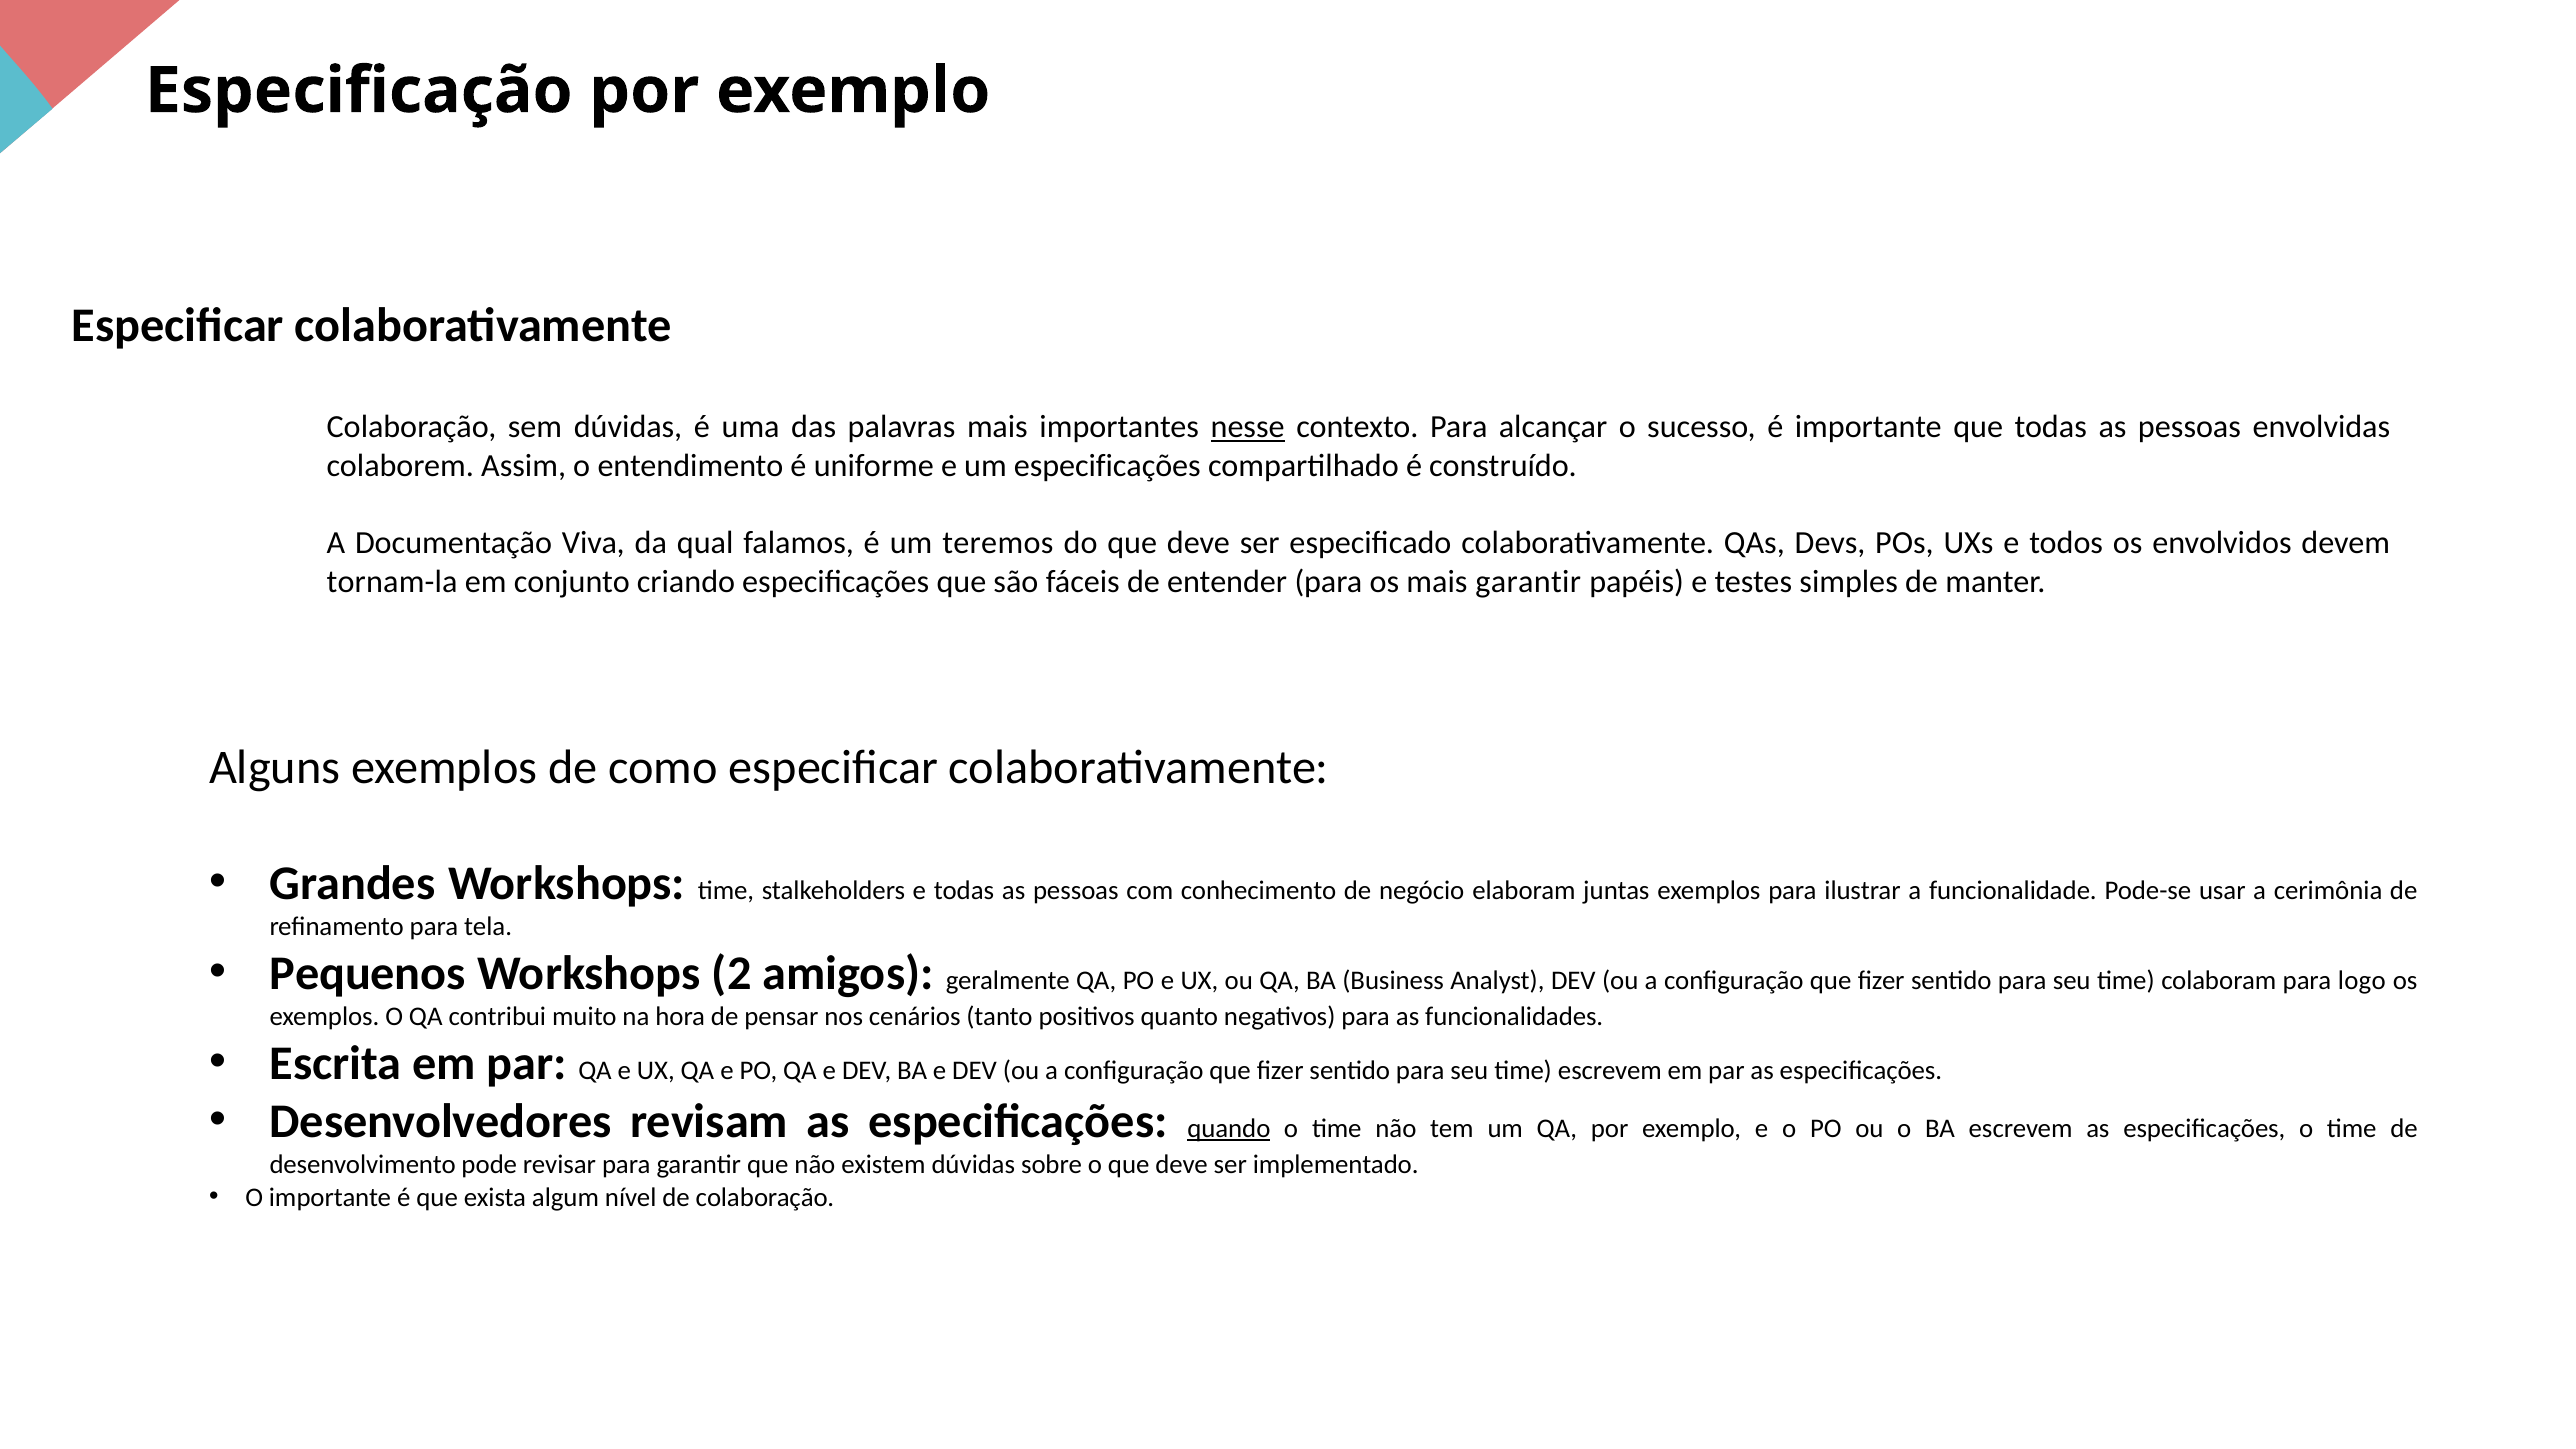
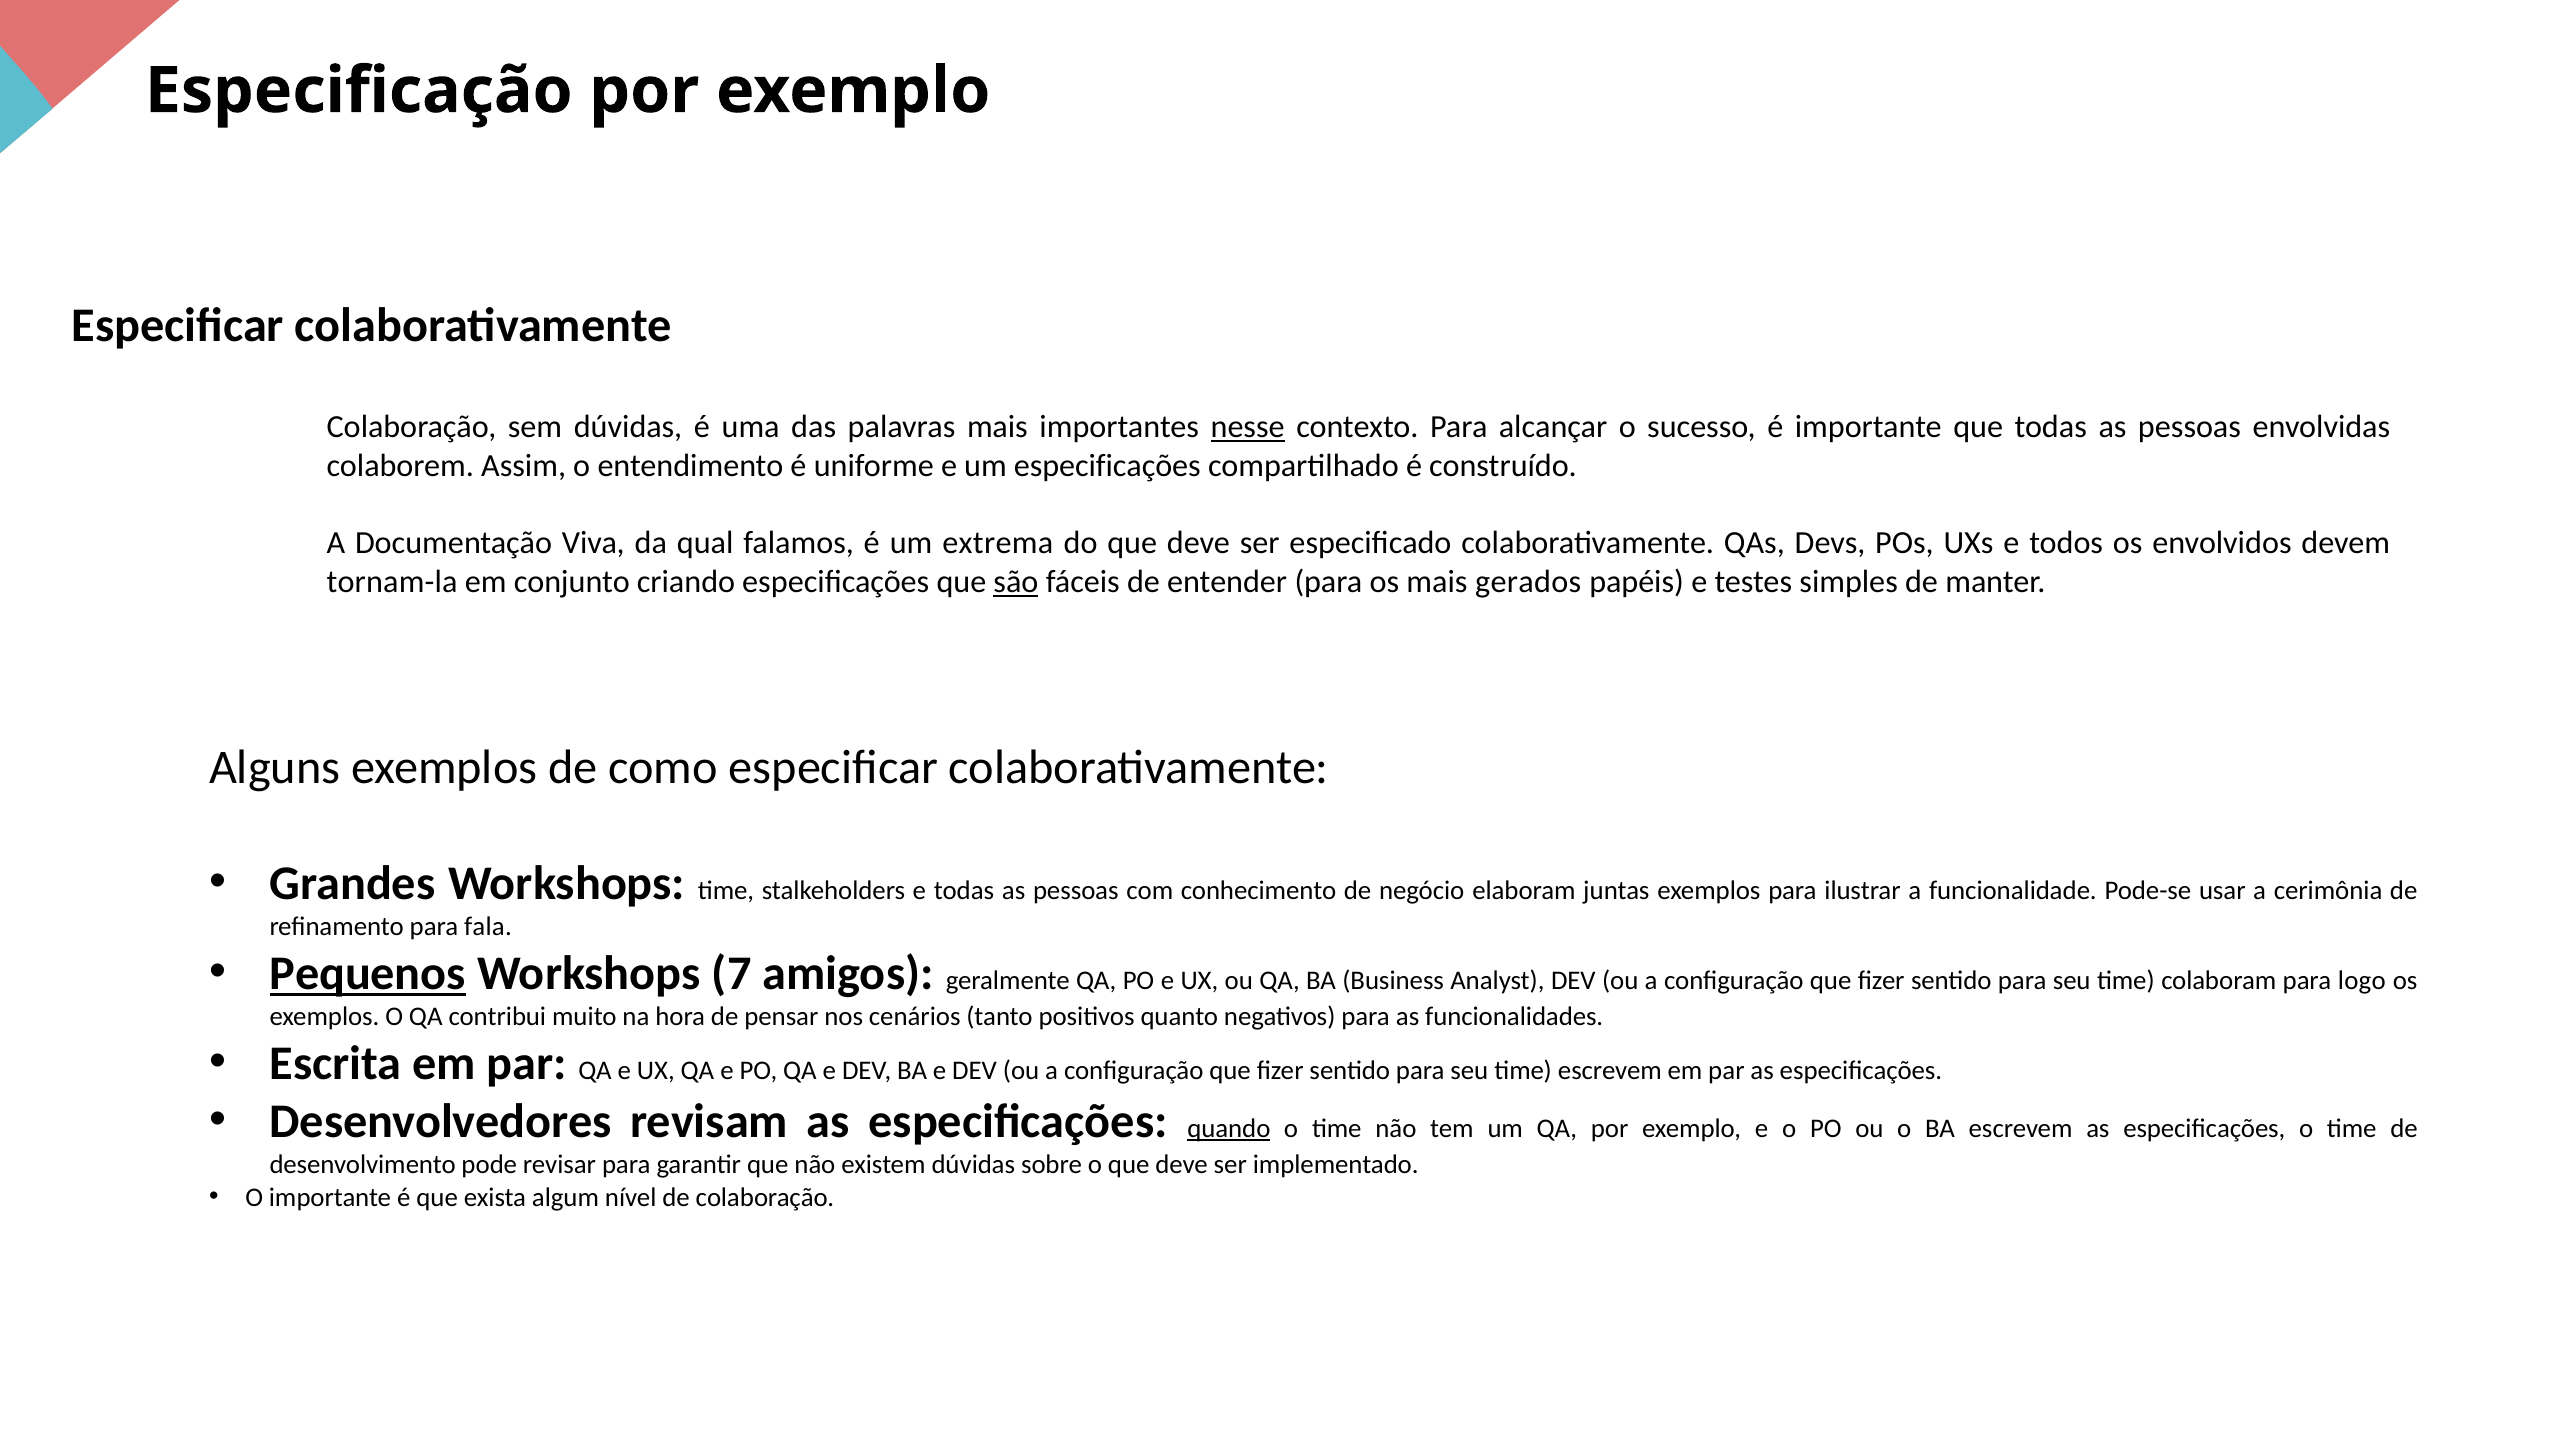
teremos: teremos -> extrema
são underline: none -> present
mais garantir: garantir -> gerados
tela: tela -> fala
Pequenos underline: none -> present
2: 2 -> 7
